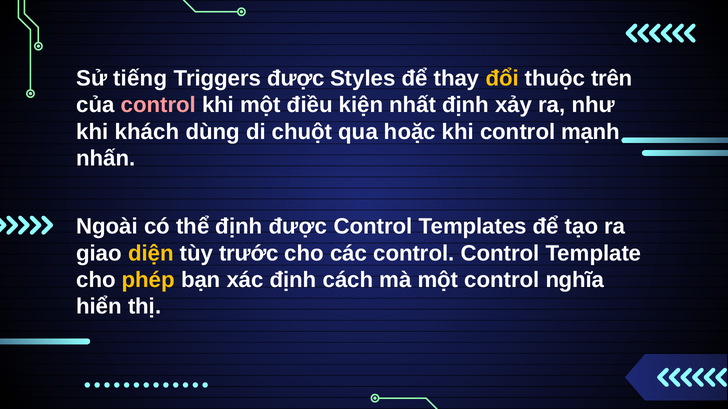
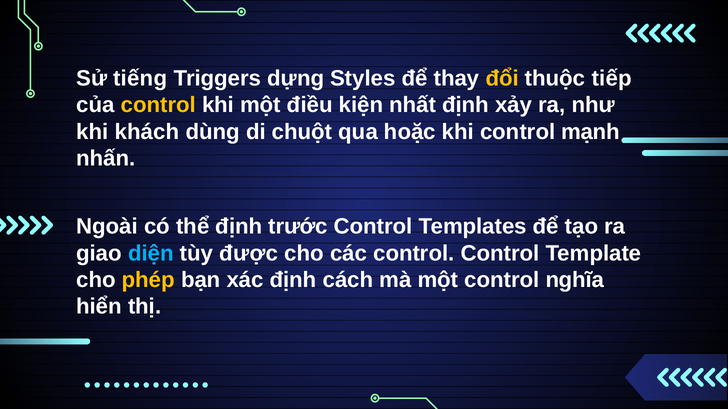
Triggers được: được -> dựng
trên: trên -> tiếp
control at (158, 105) colour: pink -> yellow
định được: được -> trước
diện colour: yellow -> light blue
trước: trước -> được
